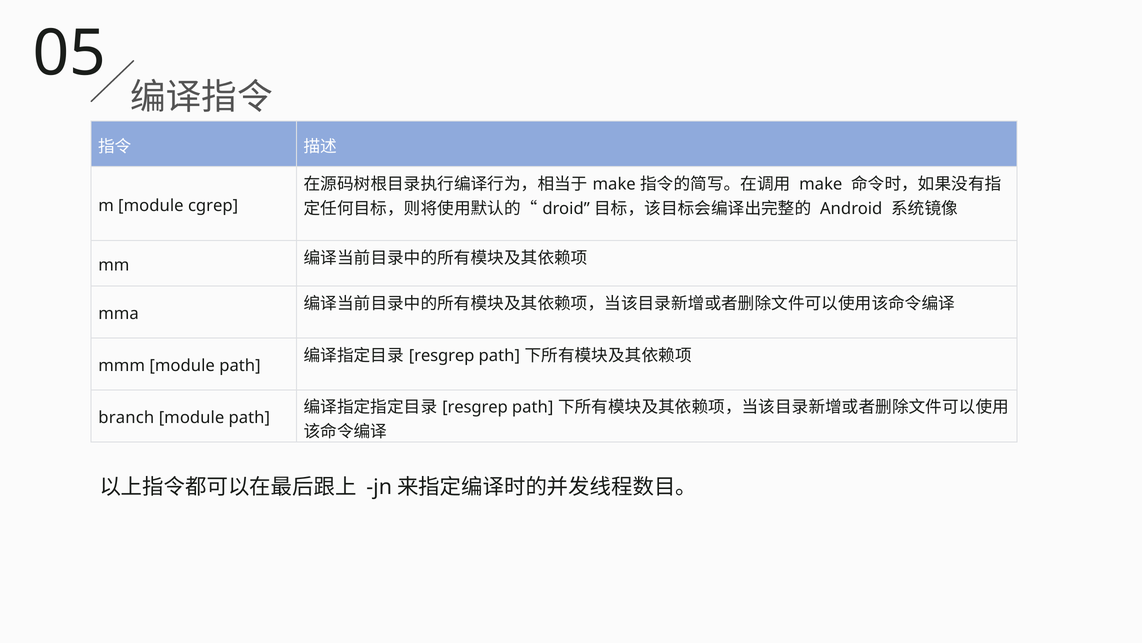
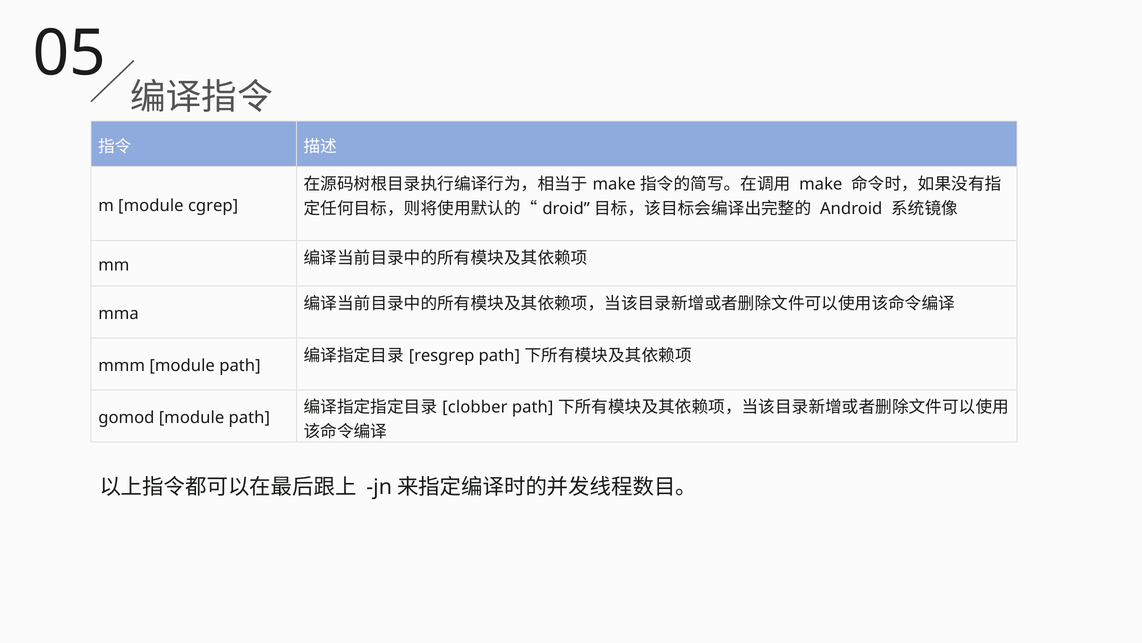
resgrep at (475, 407): resgrep -> clobber
branch: branch -> gomod
